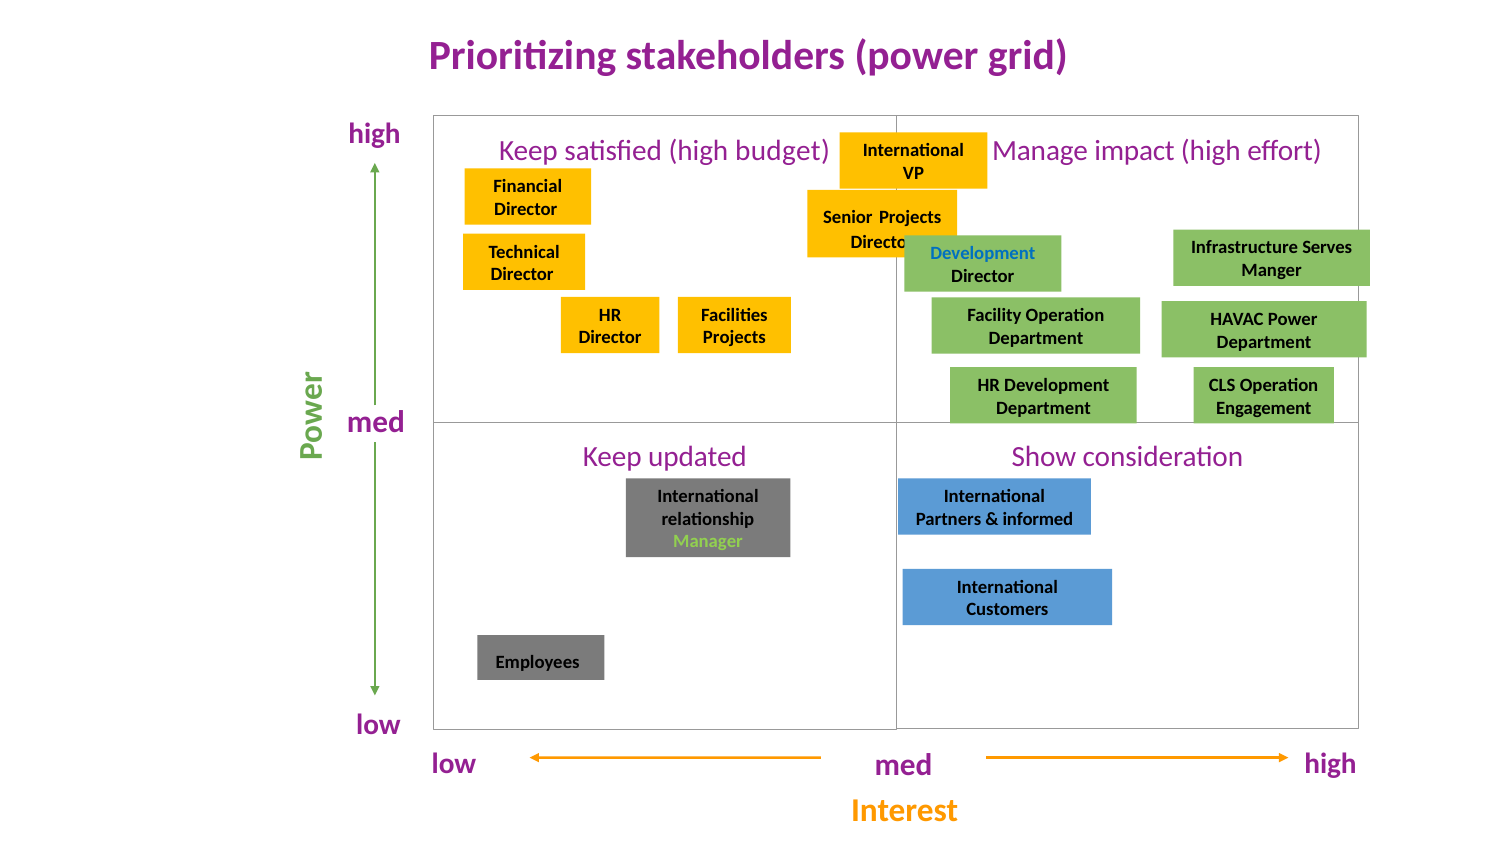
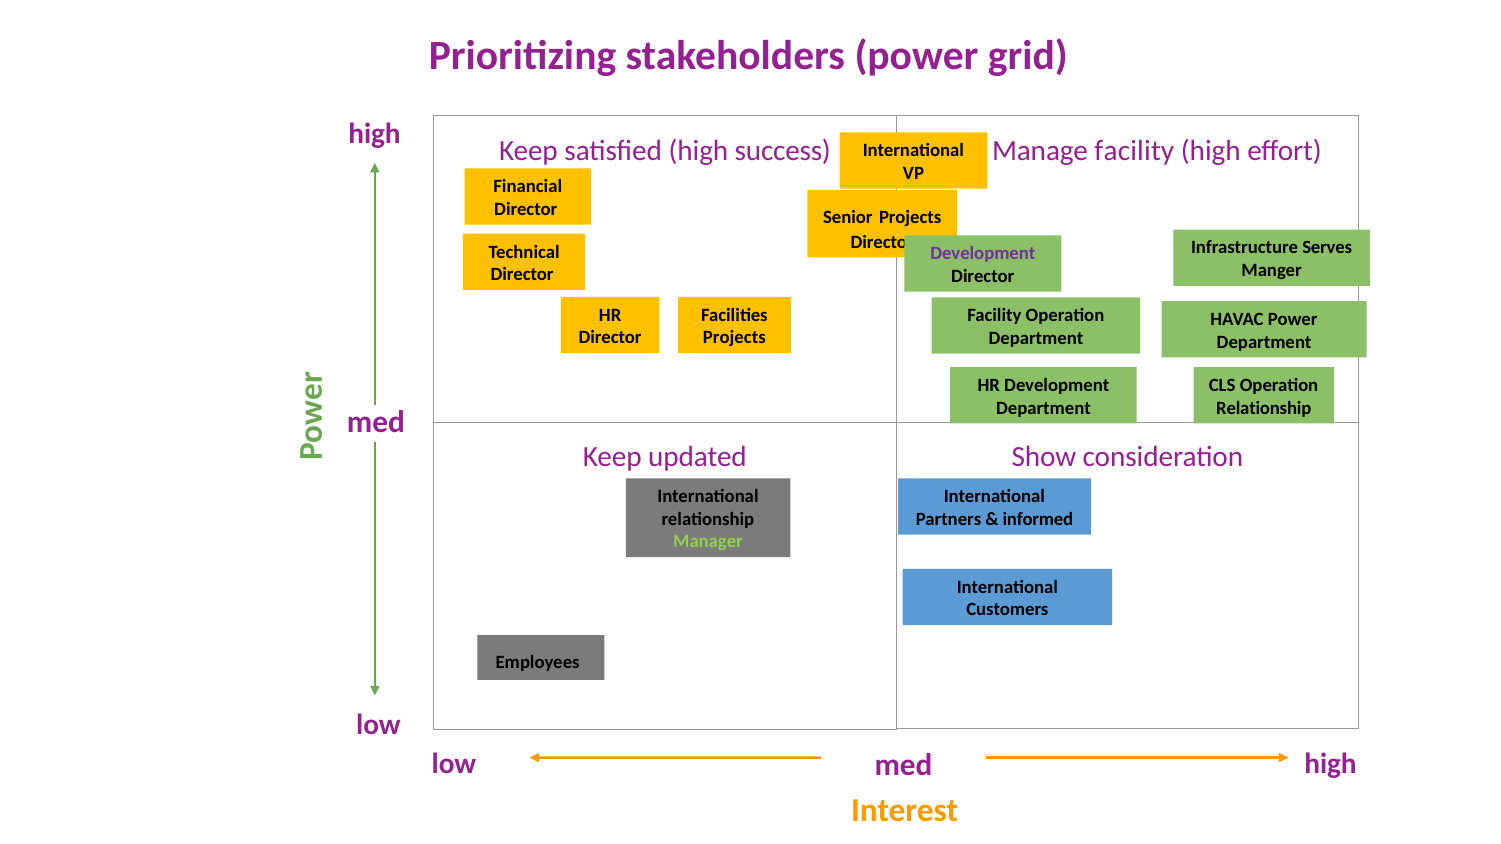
budget: budget -> success
Manage impact: impact -> facility
Development at (983, 254) colour: blue -> purple
Engagement at (1264, 408): Engagement -> Relationship
